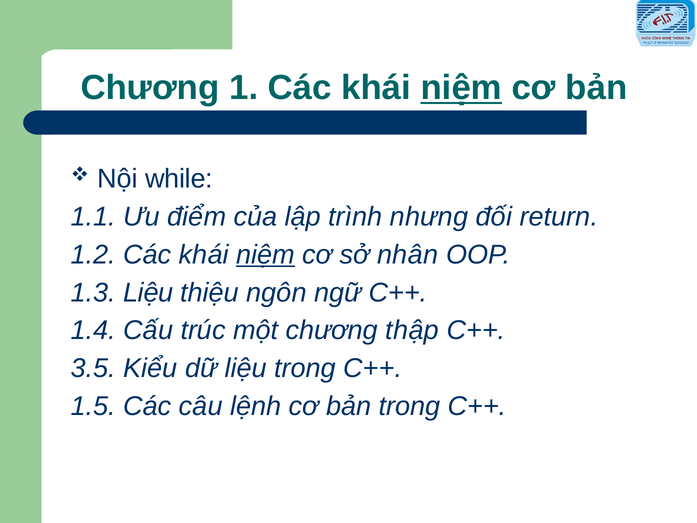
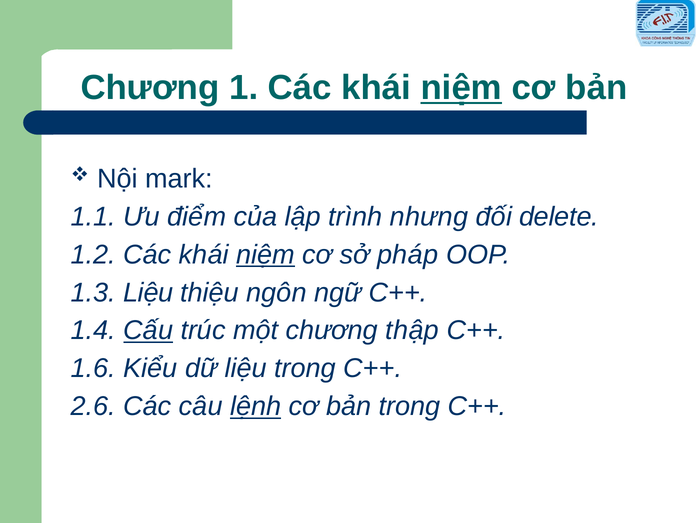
while: while -> mark
return: return -> delete
nhân: nhân -> pháp
Cấu underline: none -> present
3.5: 3.5 -> 1.6
1.5: 1.5 -> 2.6
lệnh underline: none -> present
